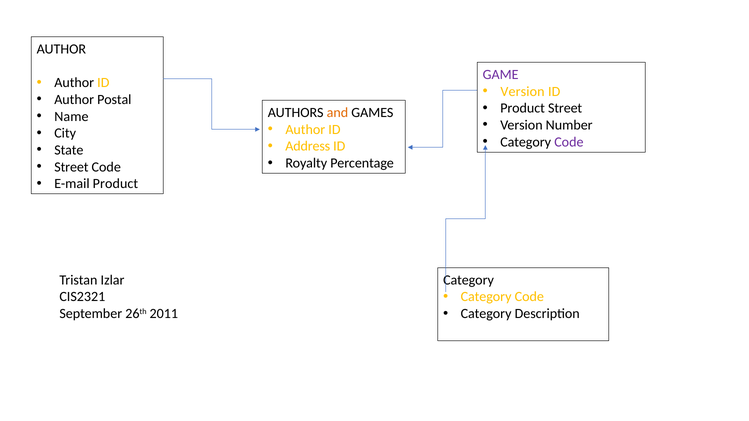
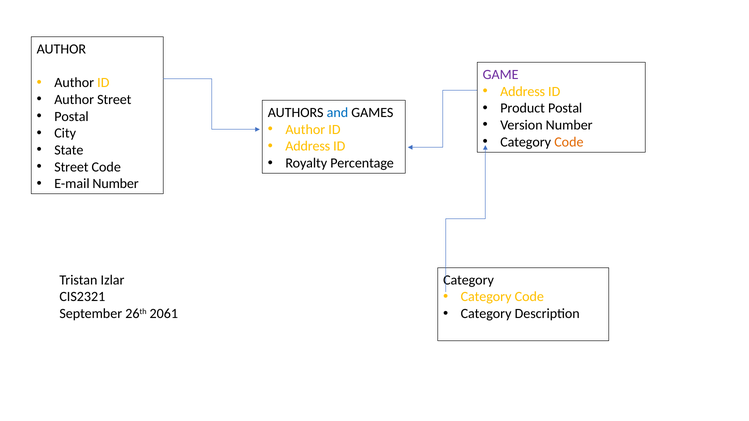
Version at (523, 91): Version -> Address
Author Postal: Postal -> Street
Product Street: Street -> Postal
and colour: orange -> blue
Name at (71, 116): Name -> Postal
Code at (569, 142) colour: purple -> orange
E-mail Product: Product -> Number
2011: 2011 -> 2061
